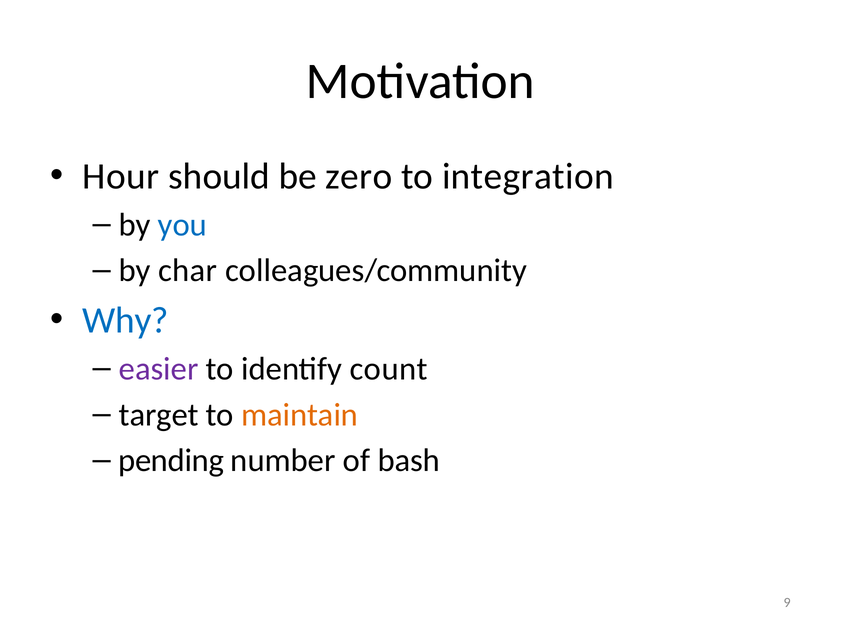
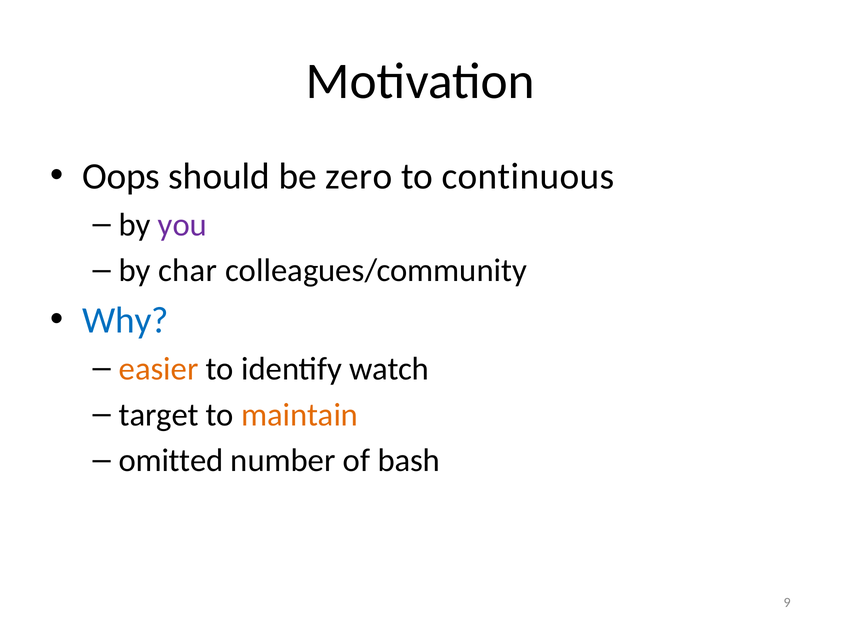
Hour: Hour -> Oops
integration: integration -> continuous
you colour: blue -> purple
easier colour: purple -> orange
count: count -> watch
pending: pending -> omitted
